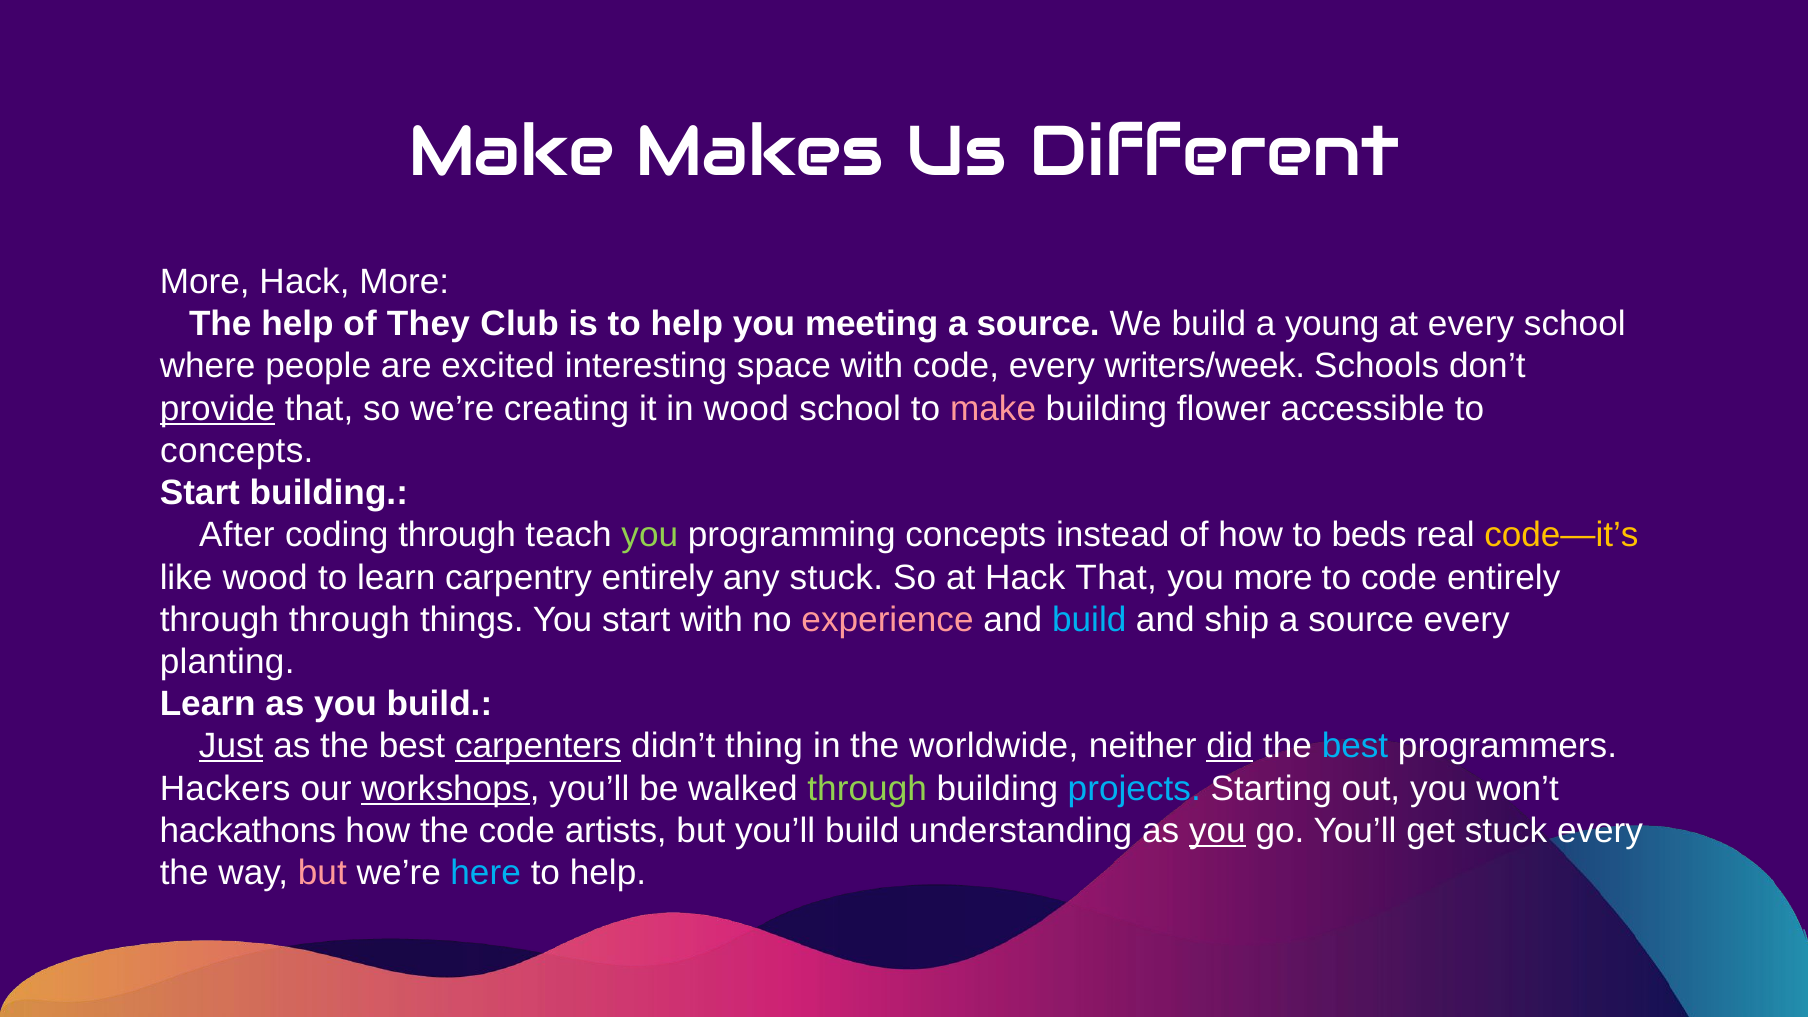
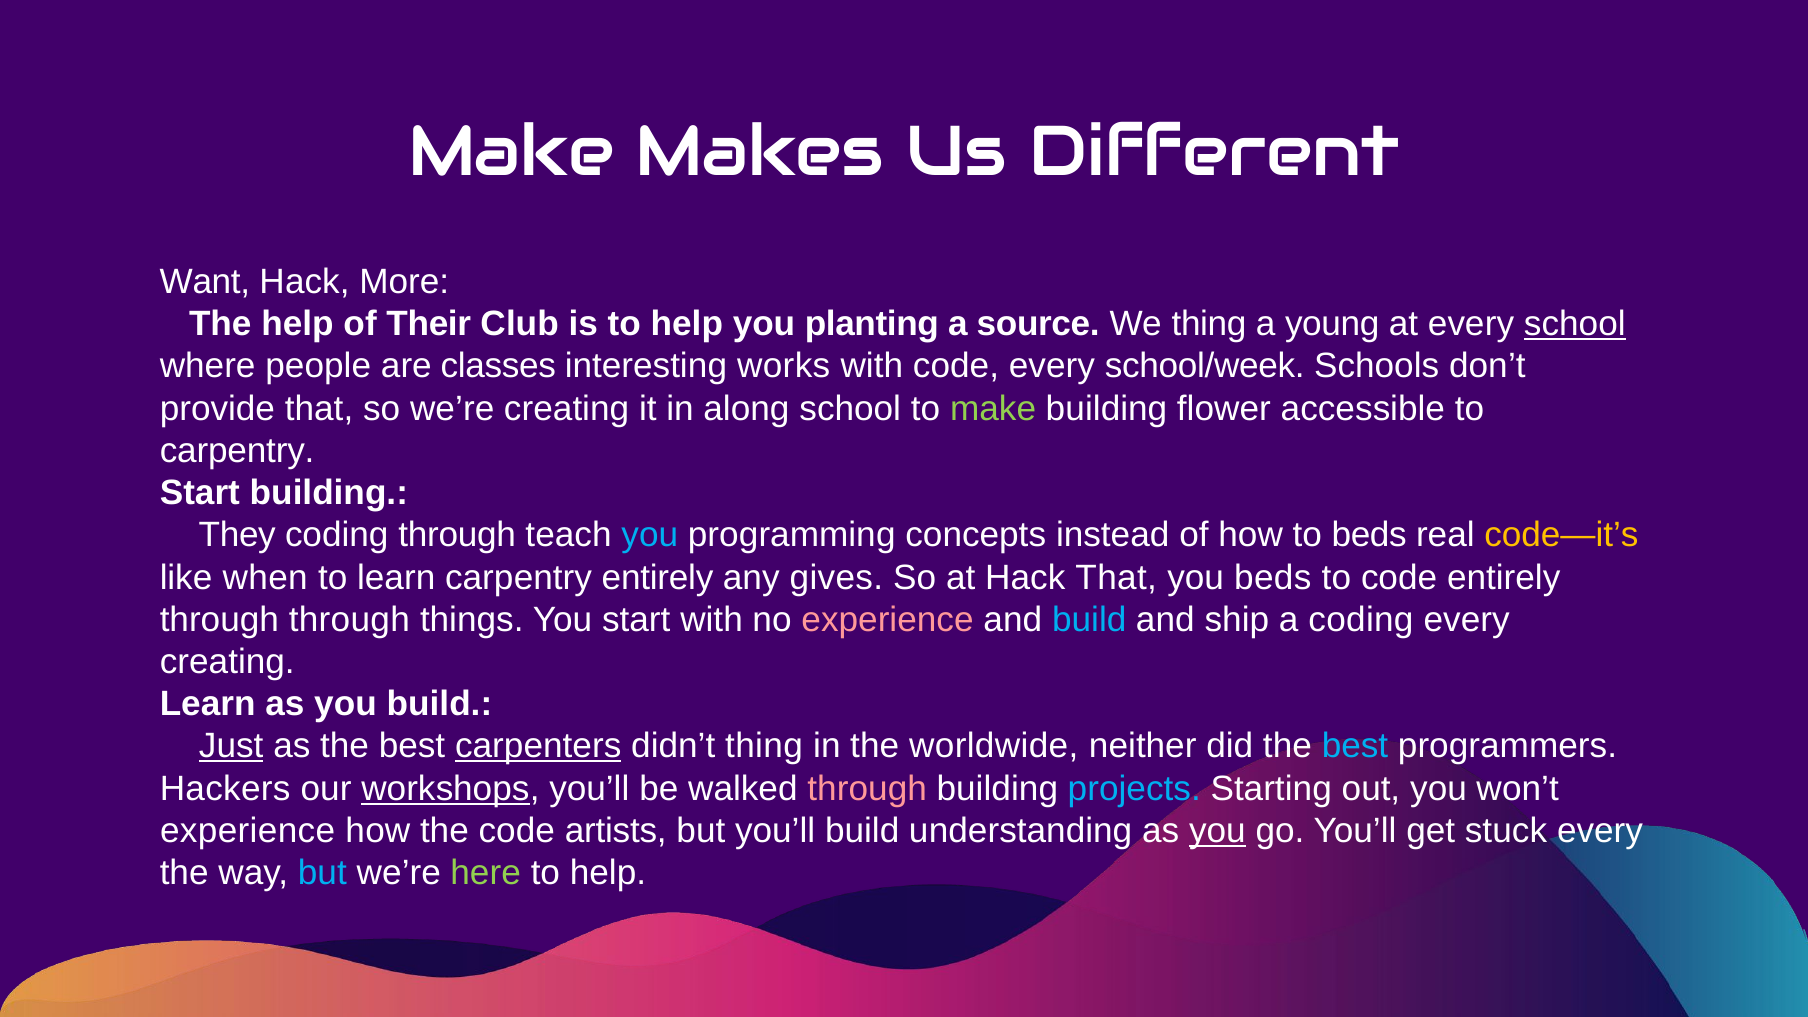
More at (205, 282): More -> Want
They: They -> Their
meeting: meeting -> planting
We build: build -> thing
school at (1575, 324) underline: none -> present
excited: excited -> classes
space: space -> works
writers/week: writers/week -> school/week
provide underline: present -> none
in wood: wood -> along
make at (993, 409) colour: pink -> light green
concepts at (237, 451): concepts -> carpentry
After: After -> They
you at (650, 535) colour: light green -> light blue
like wood: wood -> when
any stuck: stuck -> gives
you more: more -> beds
ship a source: source -> coding
planting at (227, 662): planting -> creating
did underline: present -> none
through at (867, 788) colour: light green -> pink
hackathons at (248, 831): hackathons -> experience
but at (322, 873) colour: pink -> light blue
here colour: light blue -> light green
